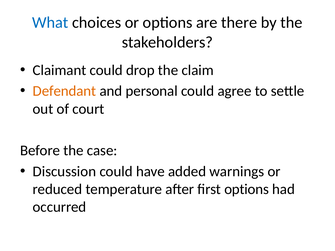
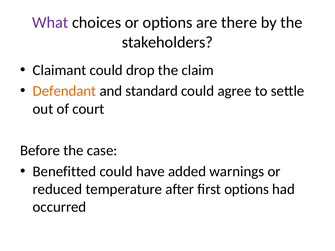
What colour: blue -> purple
personal: personal -> standard
Discussion: Discussion -> Benefitted
